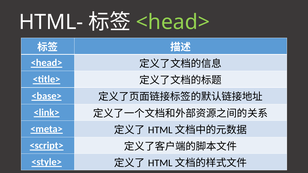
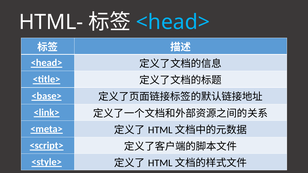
<head> at (173, 22) colour: light green -> light blue
